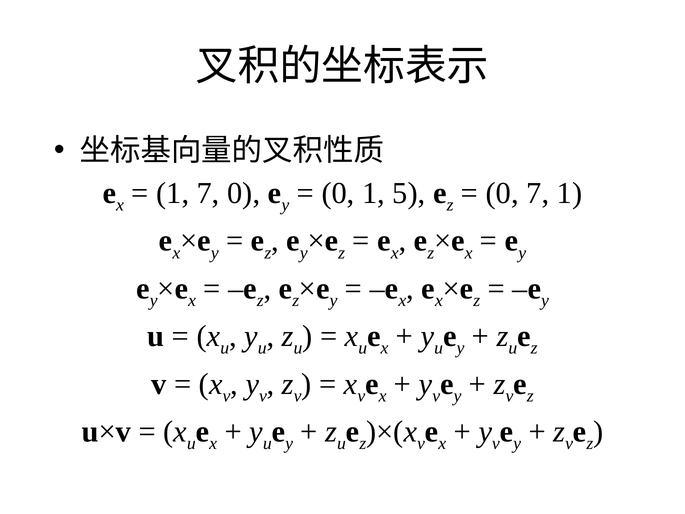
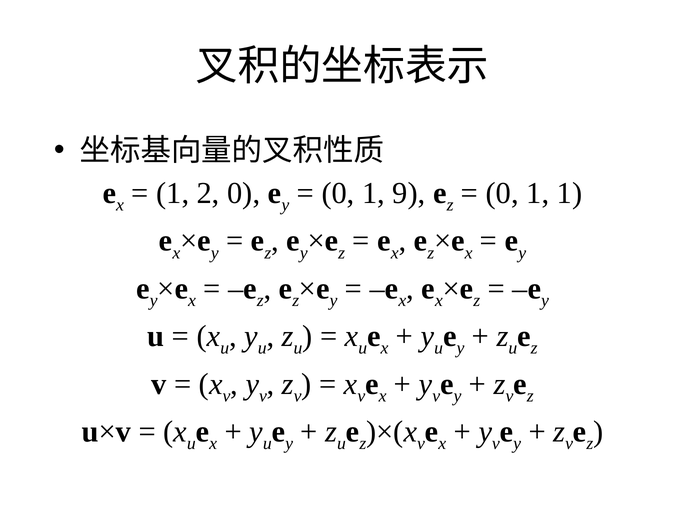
1 7: 7 -> 2
5: 5 -> 9
7 at (538, 193): 7 -> 1
